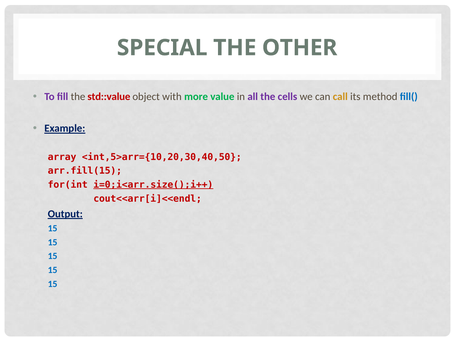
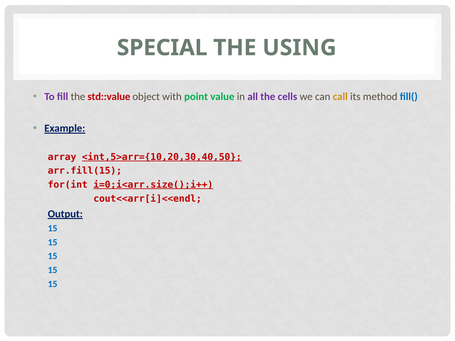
OTHER: OTHER -> USING
more: more -> point
<int,5>arr={10,20,30,40,50 underline: none -> present
